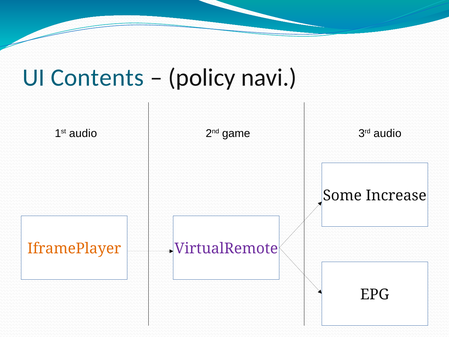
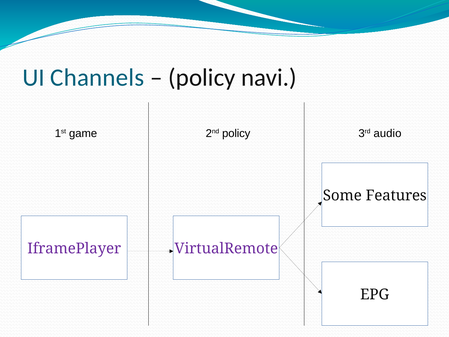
Contents: Contents -> Channels
1st audio: audio -> game
2nd game: game -> policy
Increase: Increase -> Features
IframePlayer colour: orange -> purple
